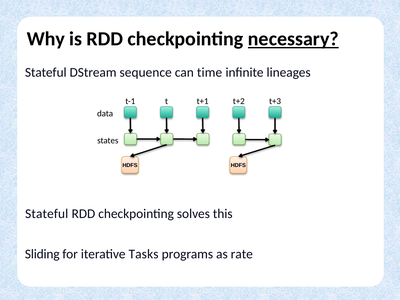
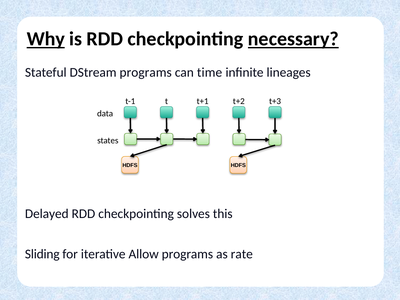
Why underline: none -> present
DStream sequence: sequence -> programs
Stateful at (47, 214): Stateful -> Delayed
Tasks: Tasks -> Allow
